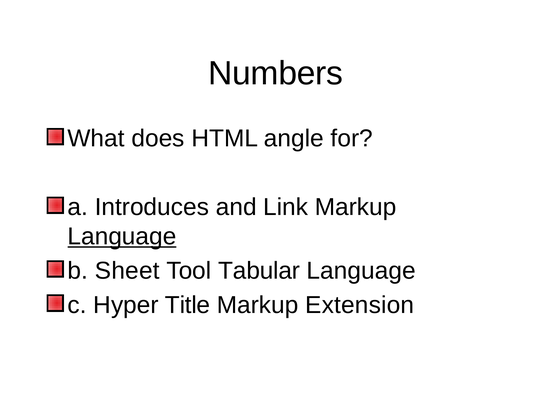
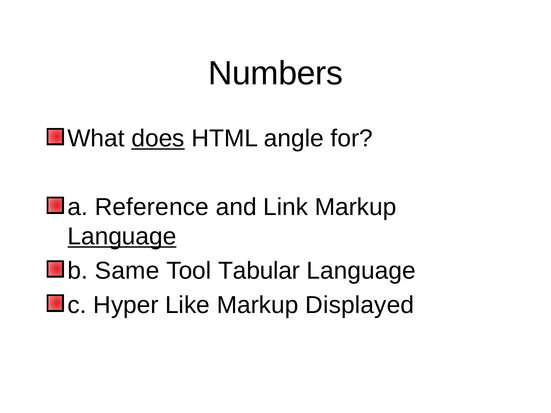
does underline: none -> present
Introduces: Introduces -> Reference
Sheet: Sheet -> Same
Title: Title -> Like
Extension: Extension -> Displayed
